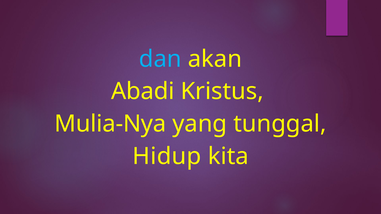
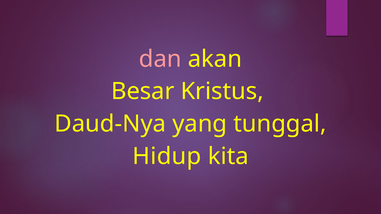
dan colour: light blue -> pink
Abadi: Abadi -> Besar
Mulia-Nya: Mulia-Nya -> Daud-Nya
